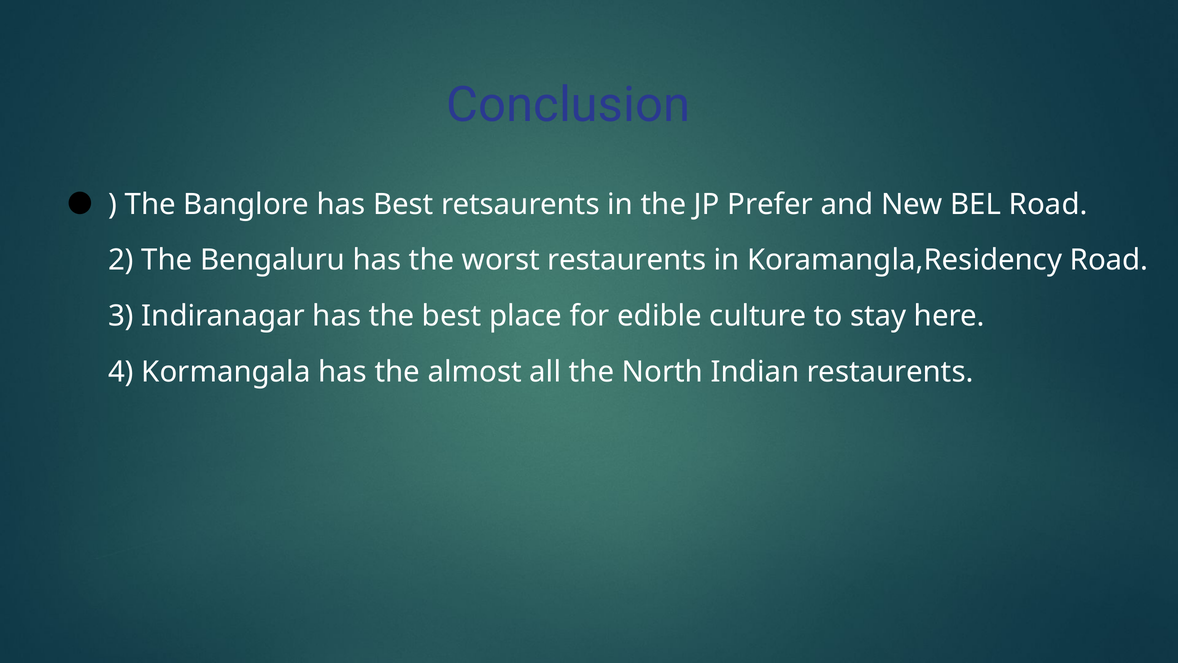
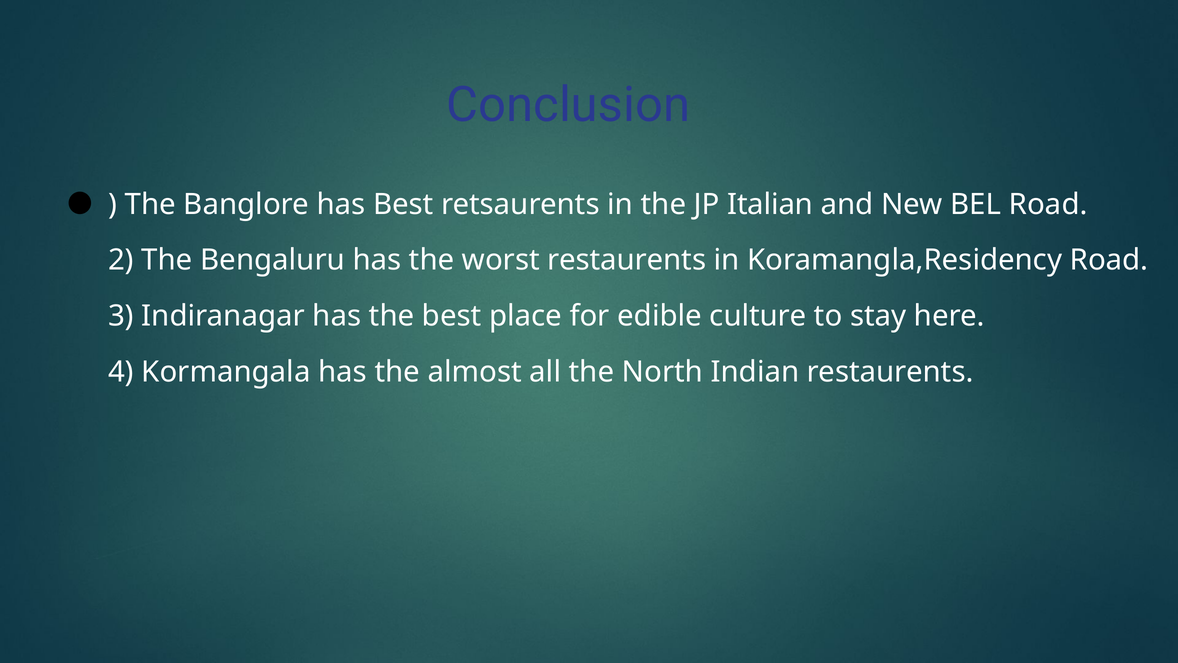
Prefer: Prefer -> Italian
